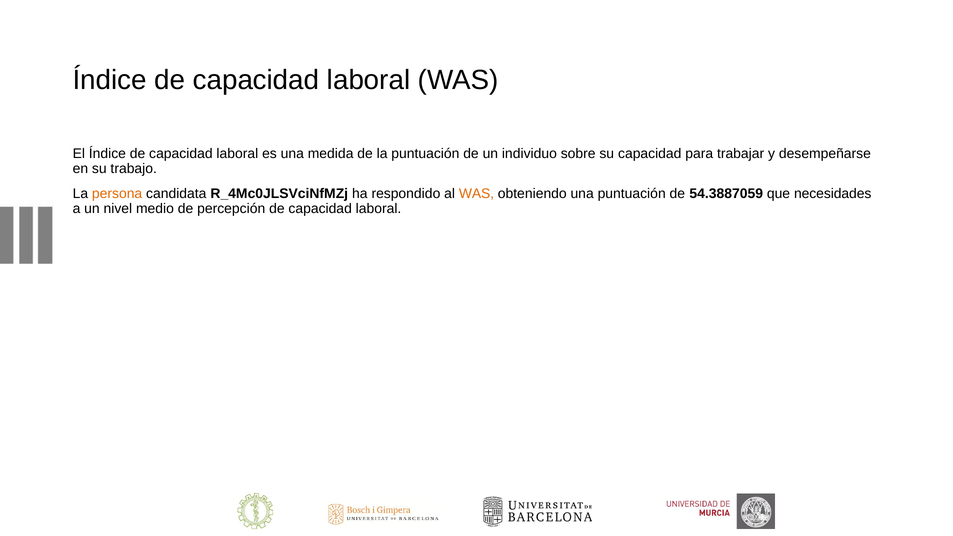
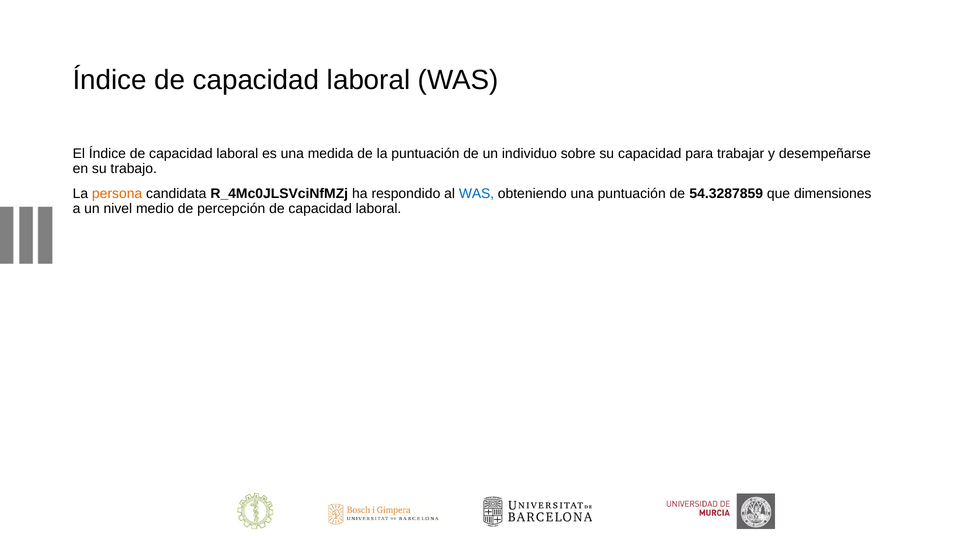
WAS at (476, 194) colour: orange -> blue
54.3887059: 54.3887059 -> 54.3287859
necesidades: necesidades -> dimensiones
